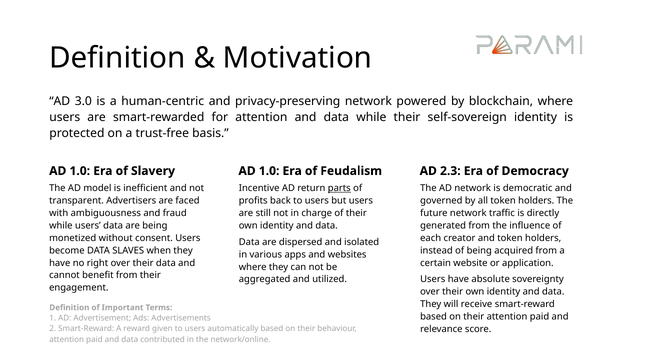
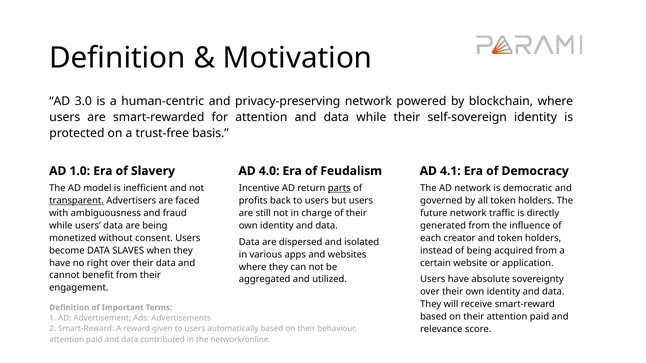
1.0 at (269, 171): 1.0 -> 4.0
2.3: 2.3 -> 4.1
transparent underline: none -> present
